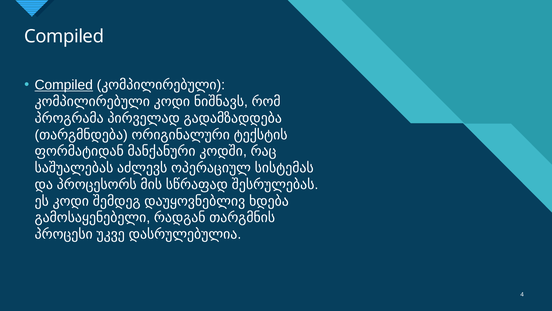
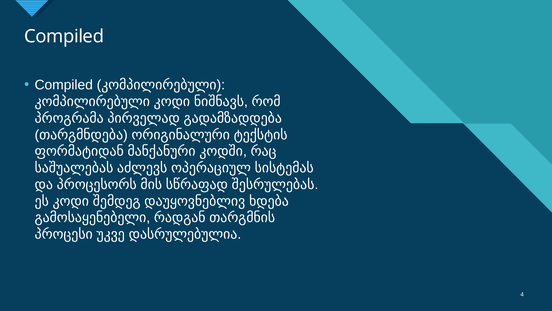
Compiled at (64, 85) underline: present -> none
